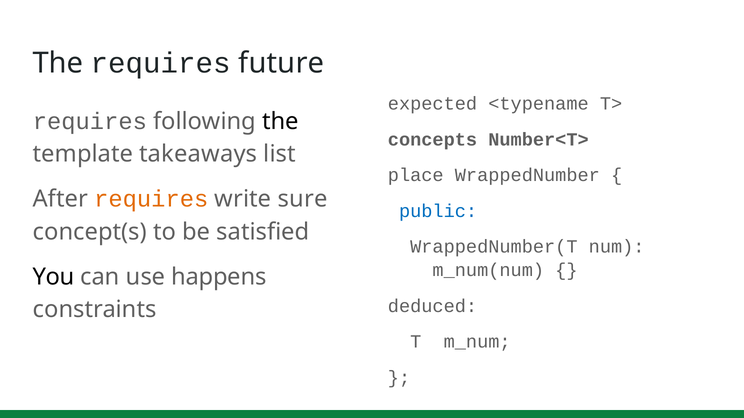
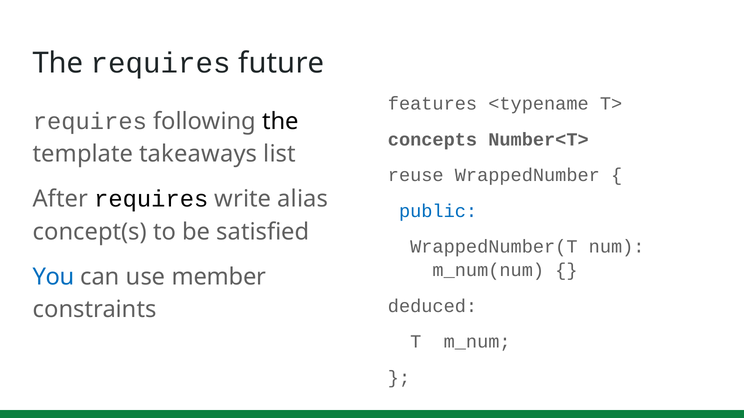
expected: expected -> features
place: place -> reuse
requires at (151, 199) colour: orange -> black
sure: sure -> alias
You colour: black -> blue
happens: happens -> member
